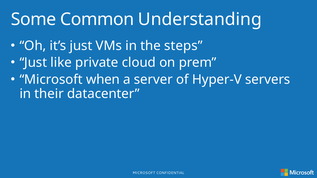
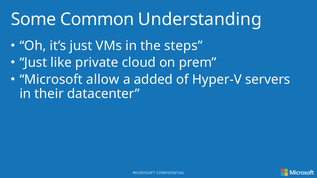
when: when -> allow
server: server -> added
